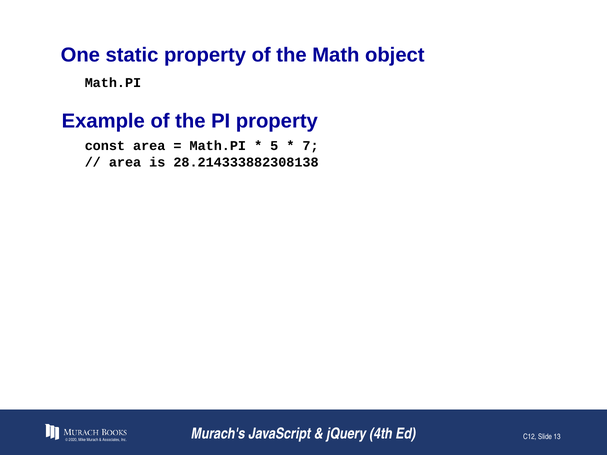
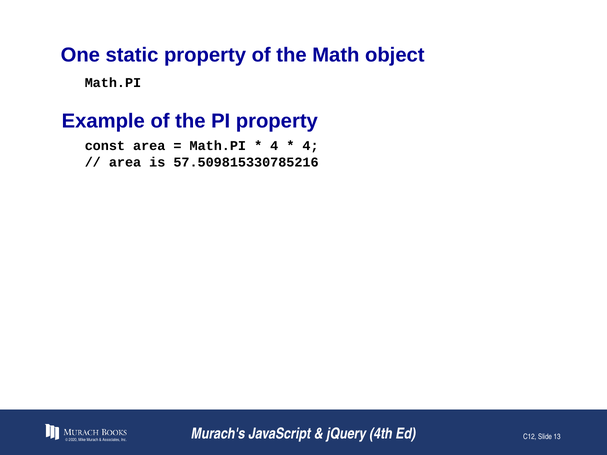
5 at (274, 146): 5 -> 4
7 at (311, 146): 7 -> 4
28.214333882308138: 28.214333882308138 -> 57.509815330785216
